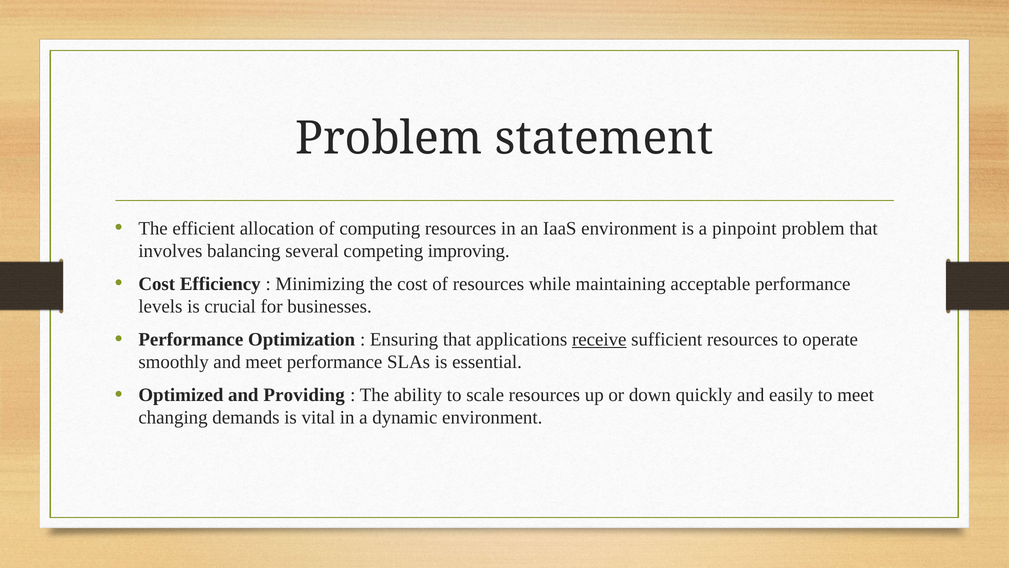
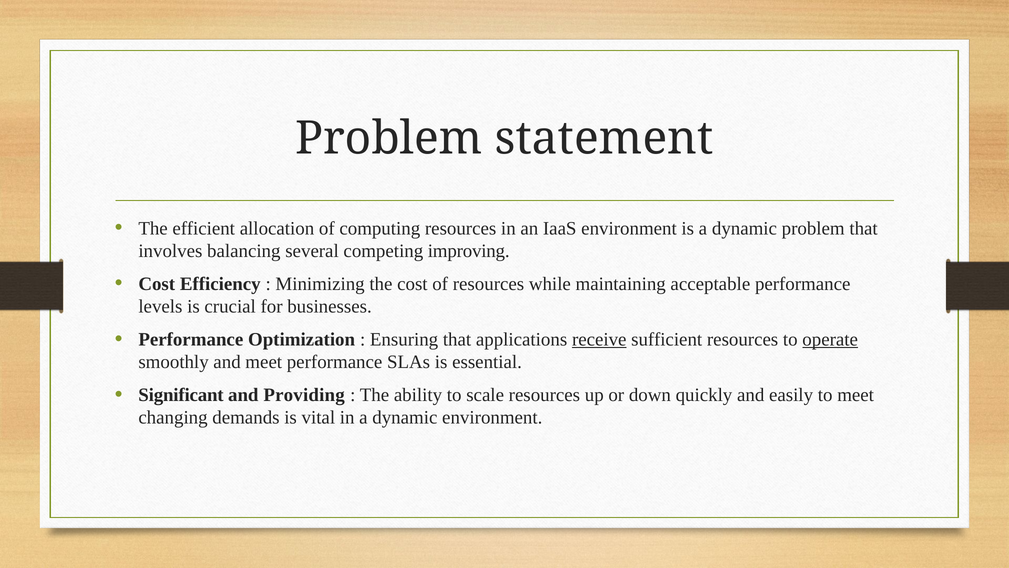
is a pinpoint: pinpoint -> dynamic
operate underline: none -> present
Optimized: Optimized -> Significant
